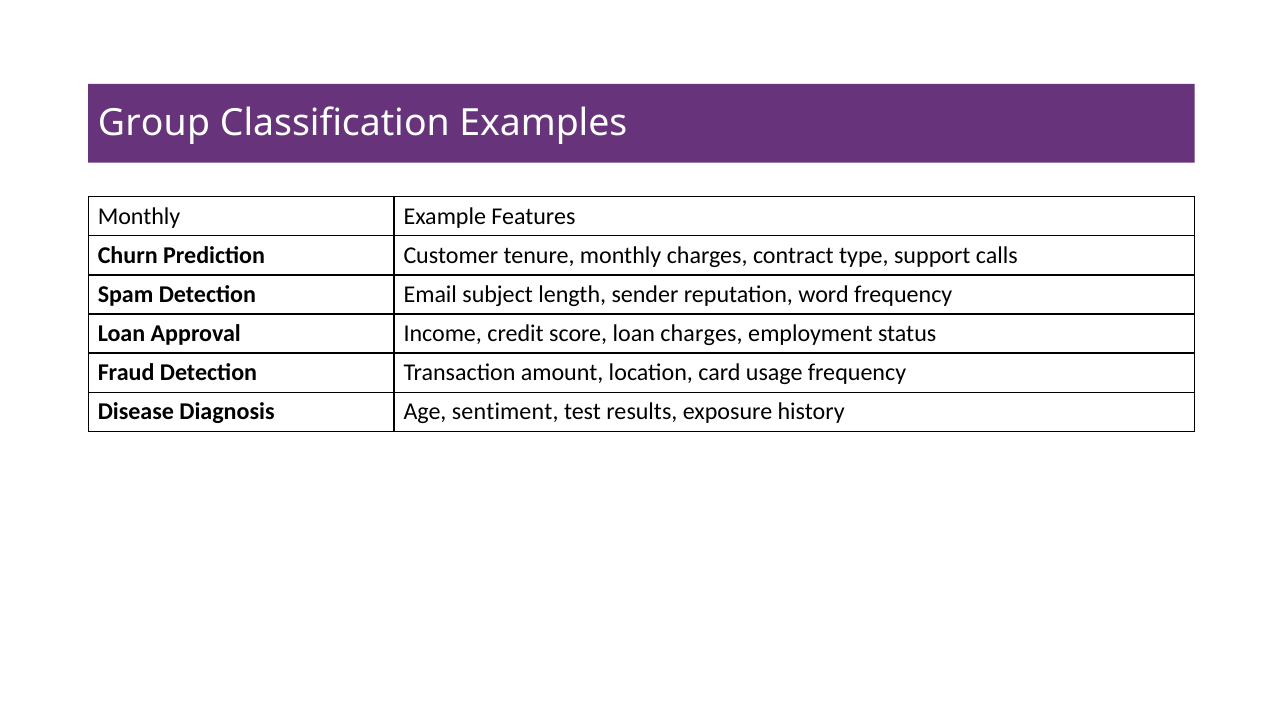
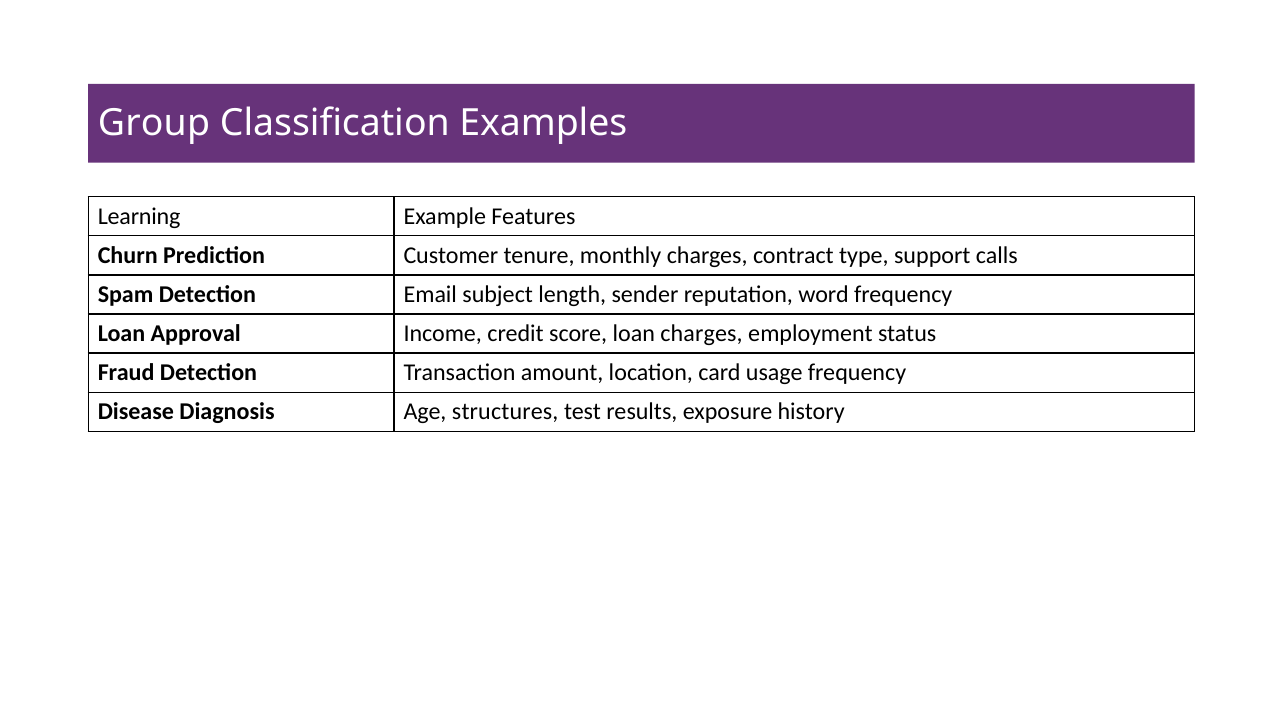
Monthly at (139, 217): Monthly -> Learning
sentiment: sentiment -> structures
